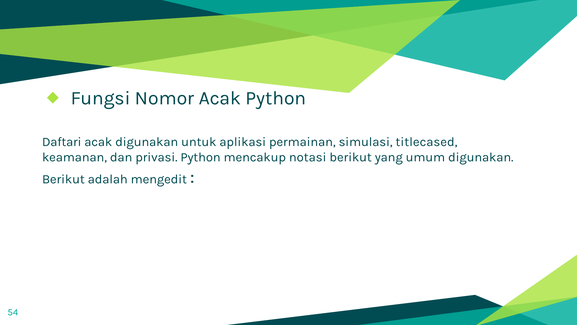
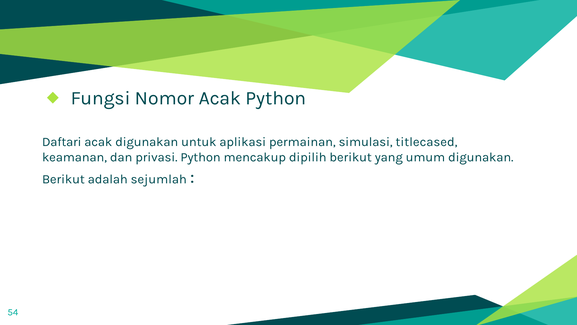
notasi: notasi -> dipilih
mengedit: mengedit -> sejumlah
